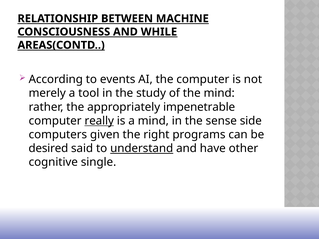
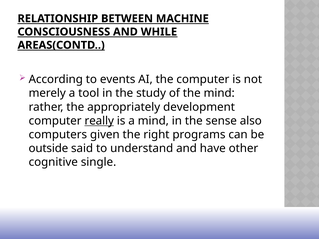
impenetrable: impenetrable -> development
side: side -> also
desired: desired -> outside
understand underline: present -> none
